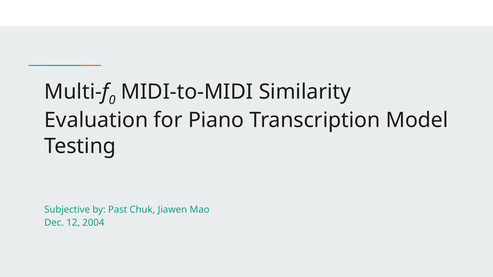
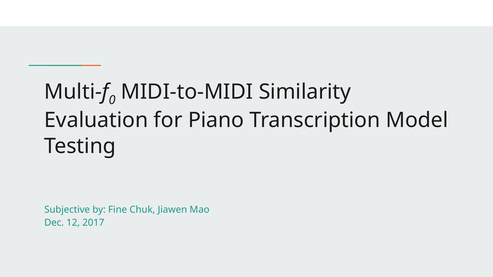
Past: Past -> Fine
2004: 2004 -> 2017
